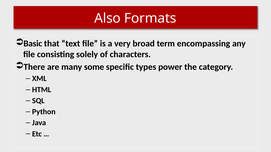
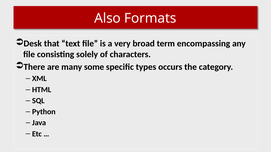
Basic: Basic -> Desk
power: power -> occurs
